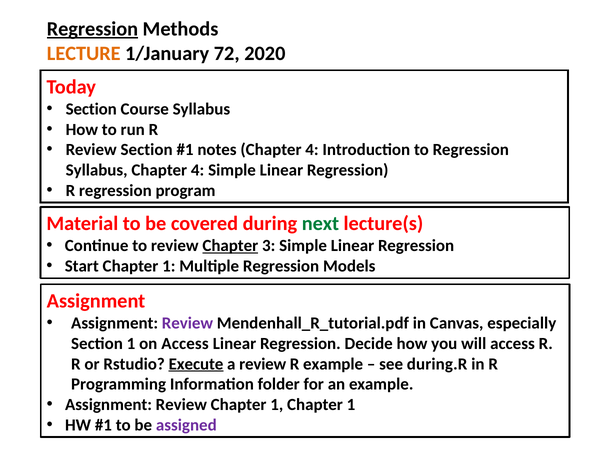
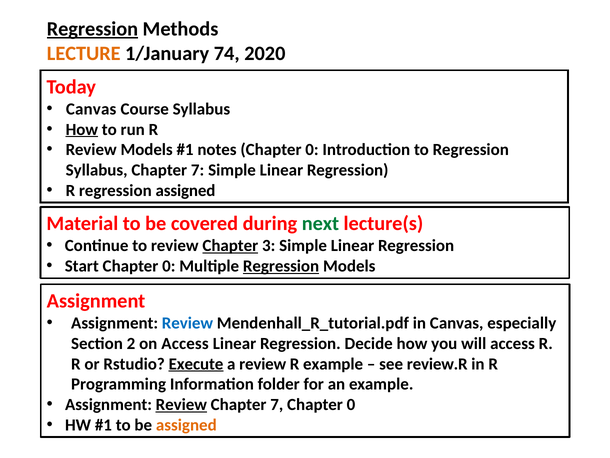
72: 72 -> 74
Section at (91, 109): Section -> Canvas
How at (82, 129) underline: none -> present
Review Section: Section -> Models
notes Chapter 4: 4 -> 0
4 at (198, 170): 4 -> 7
regression program: program -> assigned
Start Chapter 1: 1 -> 0
Regression at (281, 266) underline: none -> present
Review at (187, 323) colour: purple -> blue
Section 1: 1 -> 2
during.R: during.R -> review.R
Review at (181, 404) underline: none -> present
1 at (277, 404): 1 -> 7
1 at (351, 404): 1 -> 0
assigned at (186, 425) colour: purple -> orange
